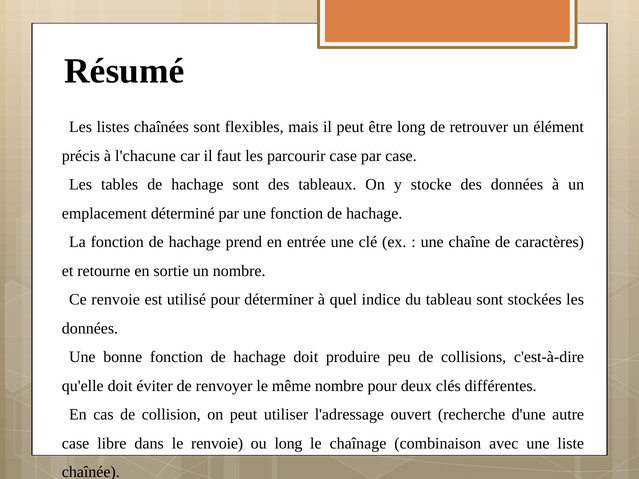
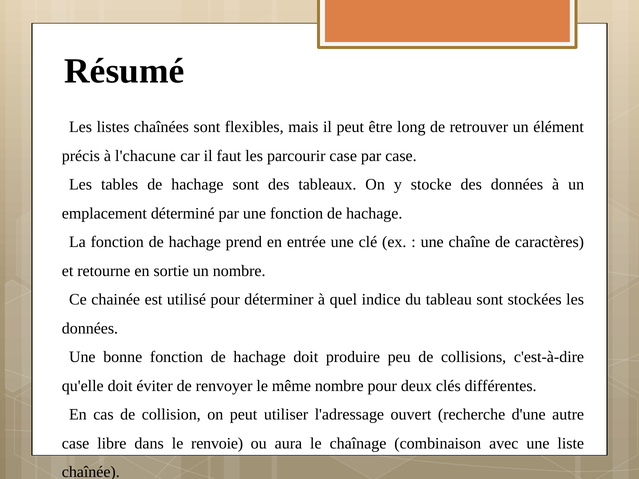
renvoie at (116, 300): renvoie -> chainée
ou long: long -> aura
